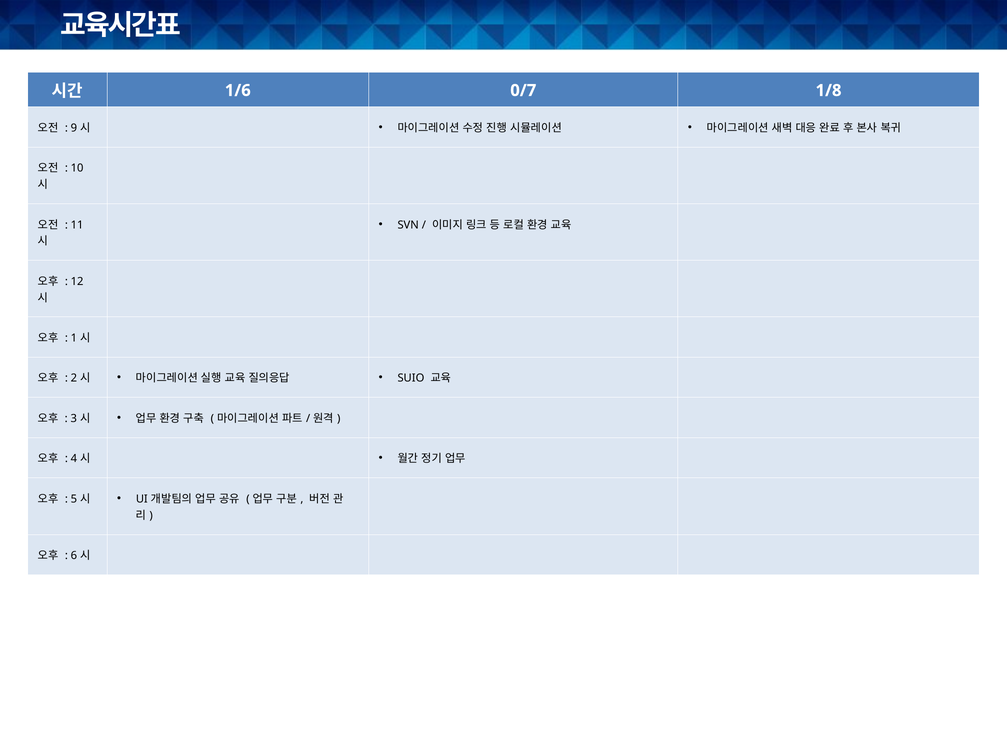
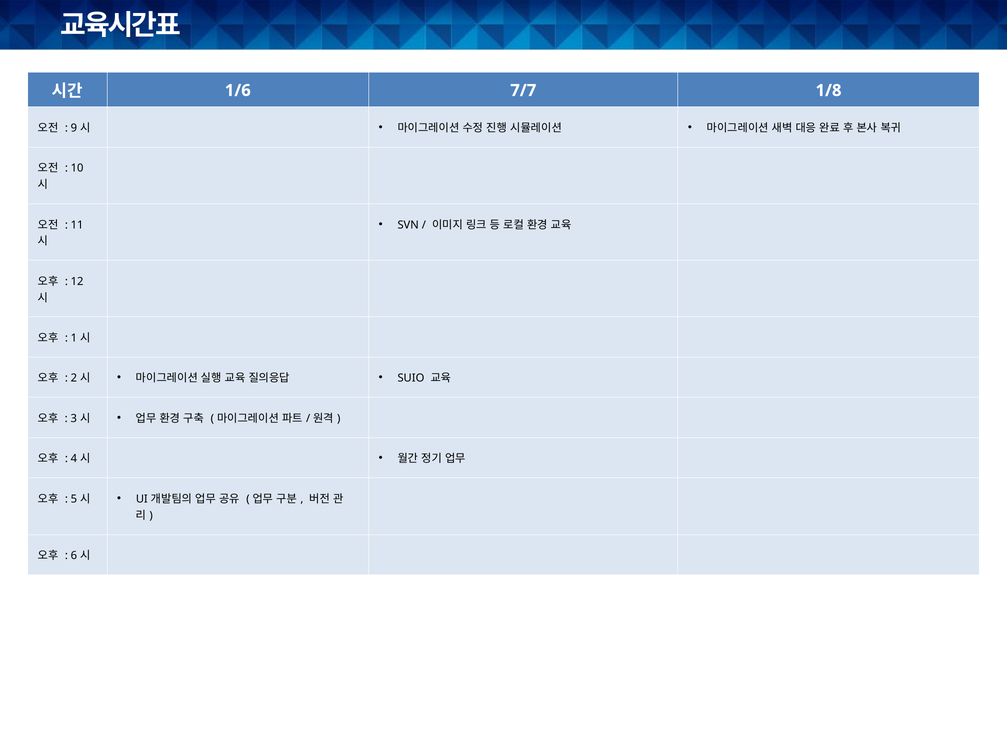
0/7: 0/7 -> 7/7
